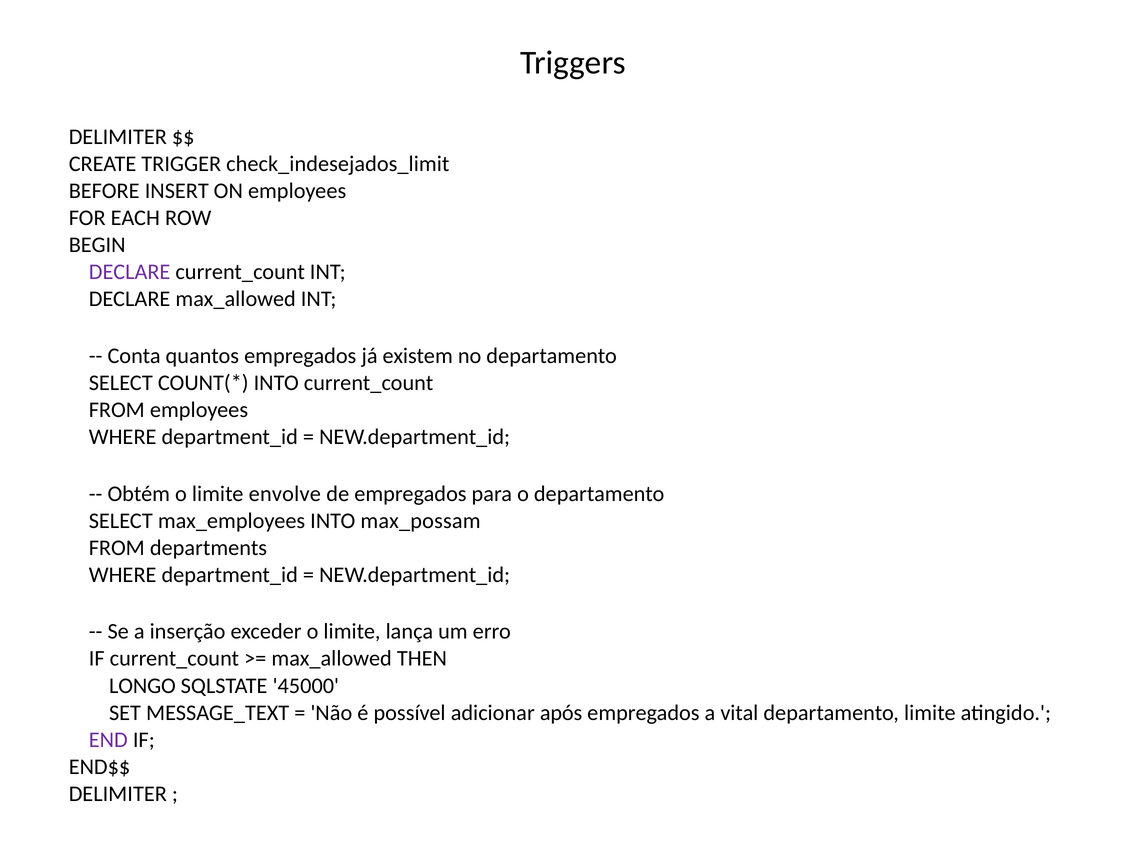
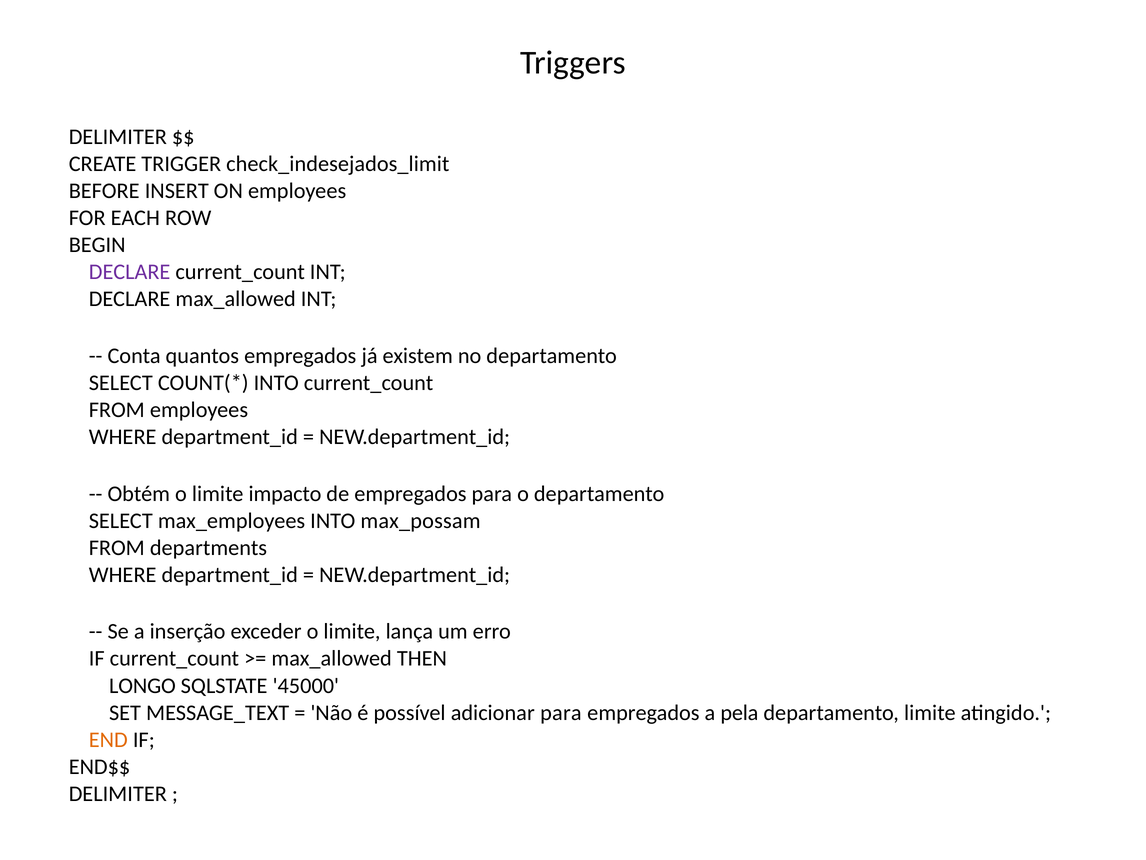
envolve: envolve -> impacto
adicionar após: após -> para
vital: vital -> pela
END colour: purple -> orange
